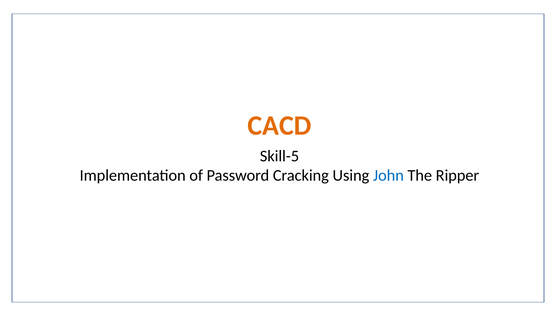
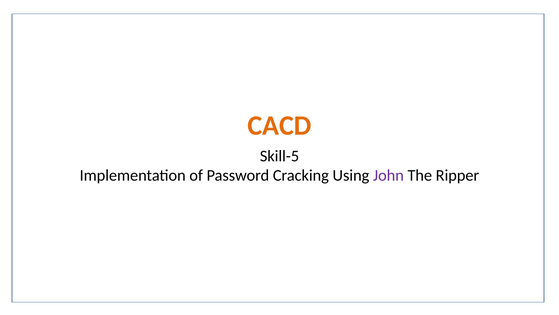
John colour: blue -> purple
